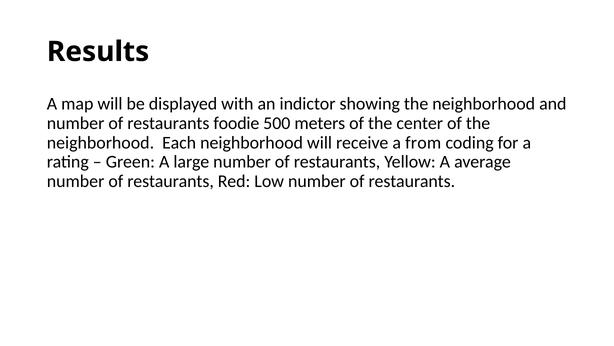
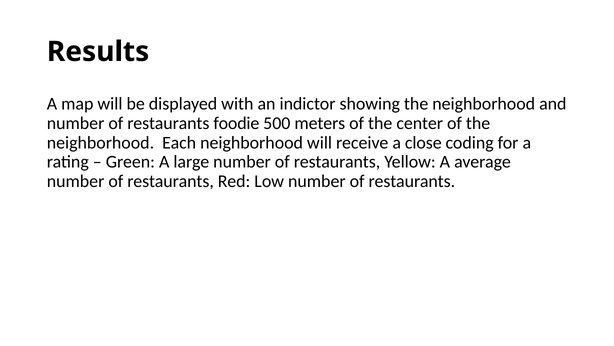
from: from -> close
